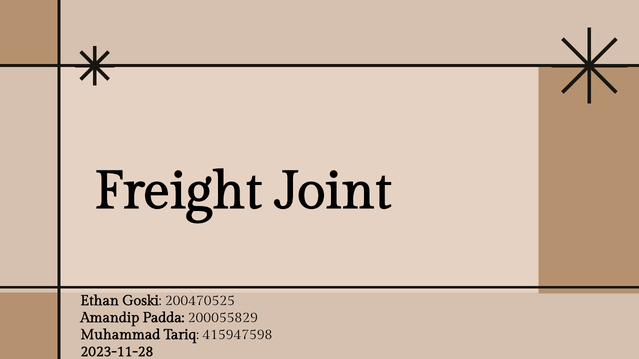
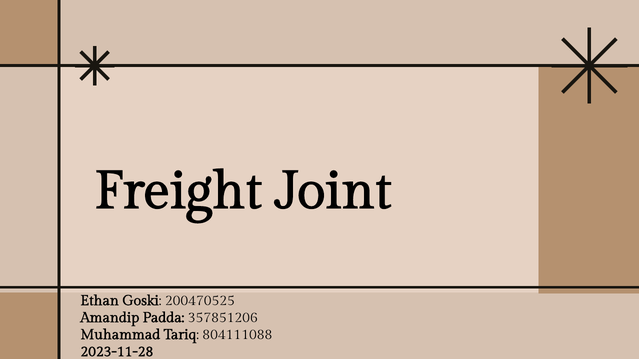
200055829: 200055829 -> 357851206
415947598: 415947598 -> 804111088
